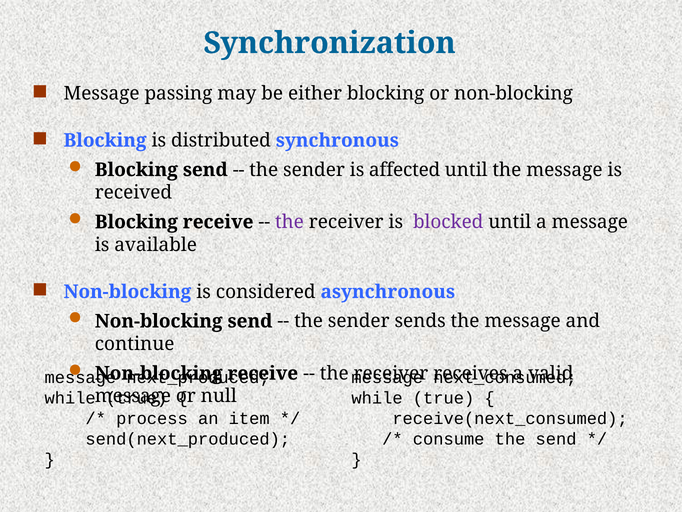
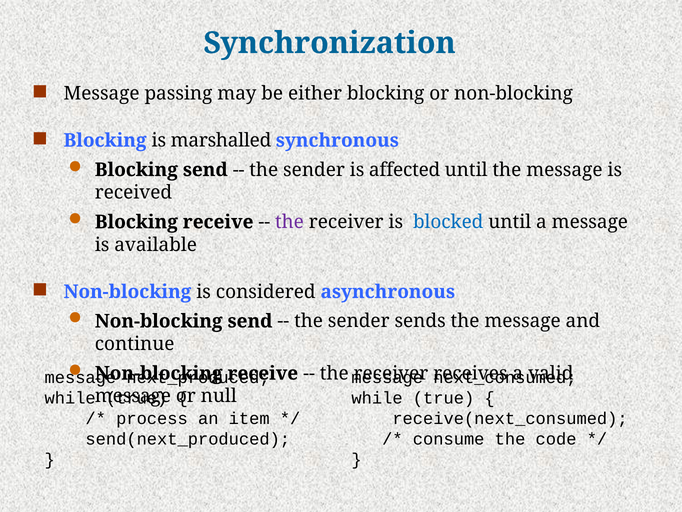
distributed: distributed -> marshalled
blocked colour: purple -> blue
the send: send -> code
